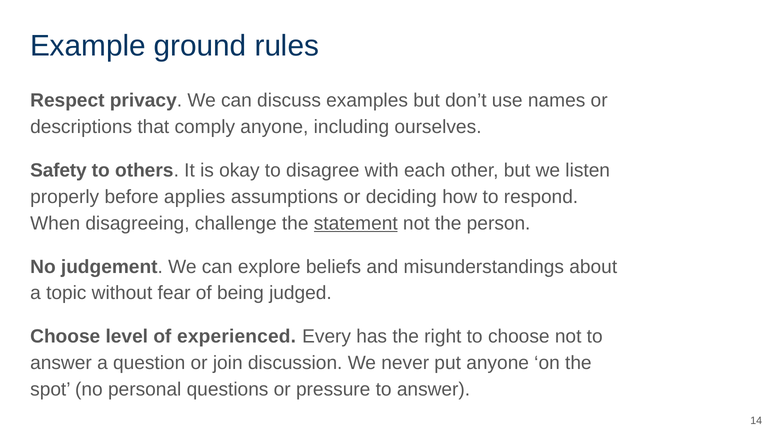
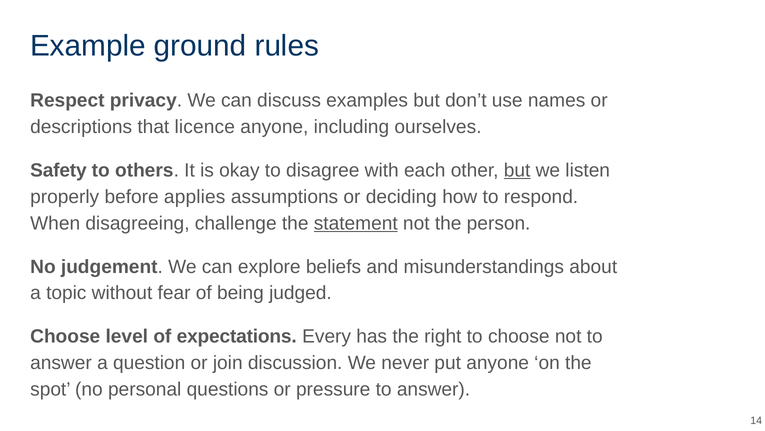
comply: comply -> licence
but at (517, 170) underline: none -> present
experienced: experienced -> expectations
